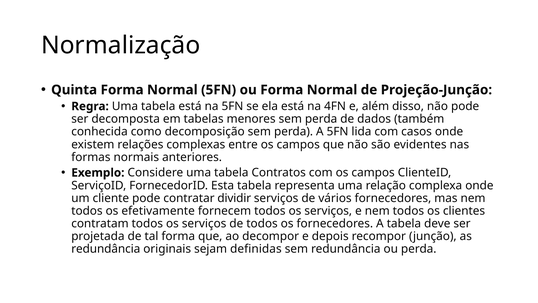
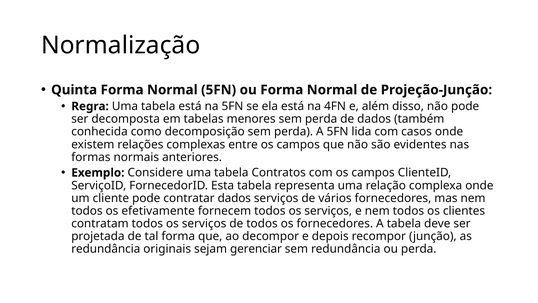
contratar dividir: dividir -> dados
definidas: definidas -> gerenciar
